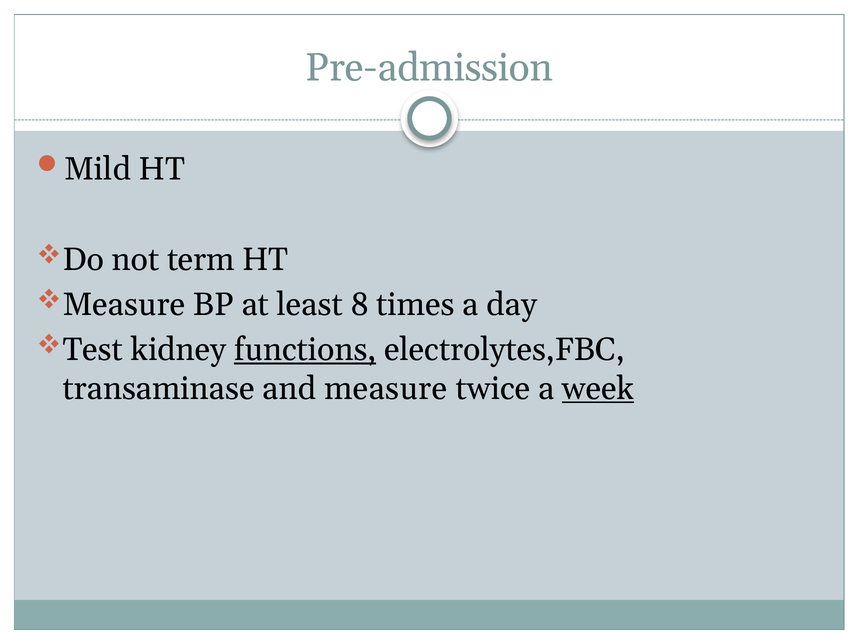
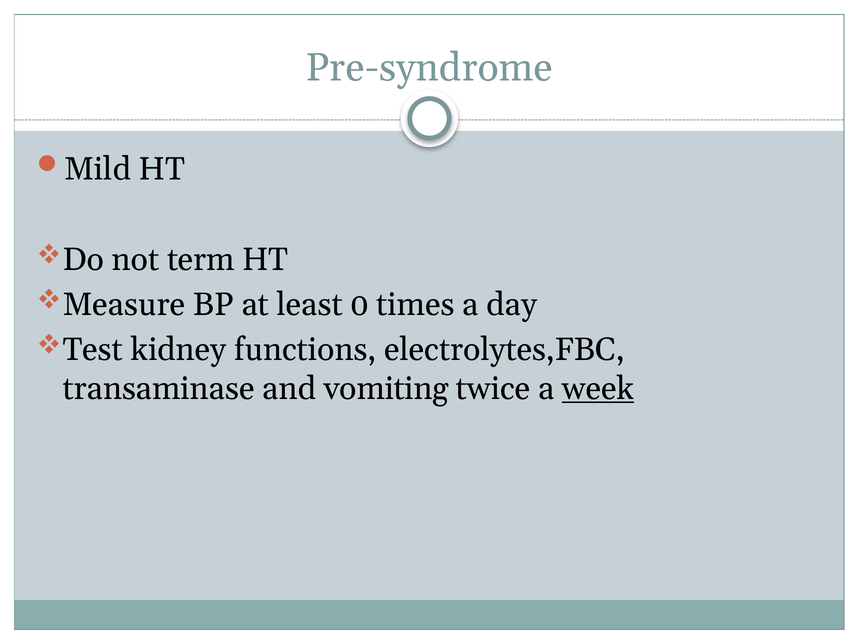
Pre-admission: Pre-admission -> Pre-syndrome
8: 8 -> 0
functions underline: present -> none
and measure: measure -> vomiting
